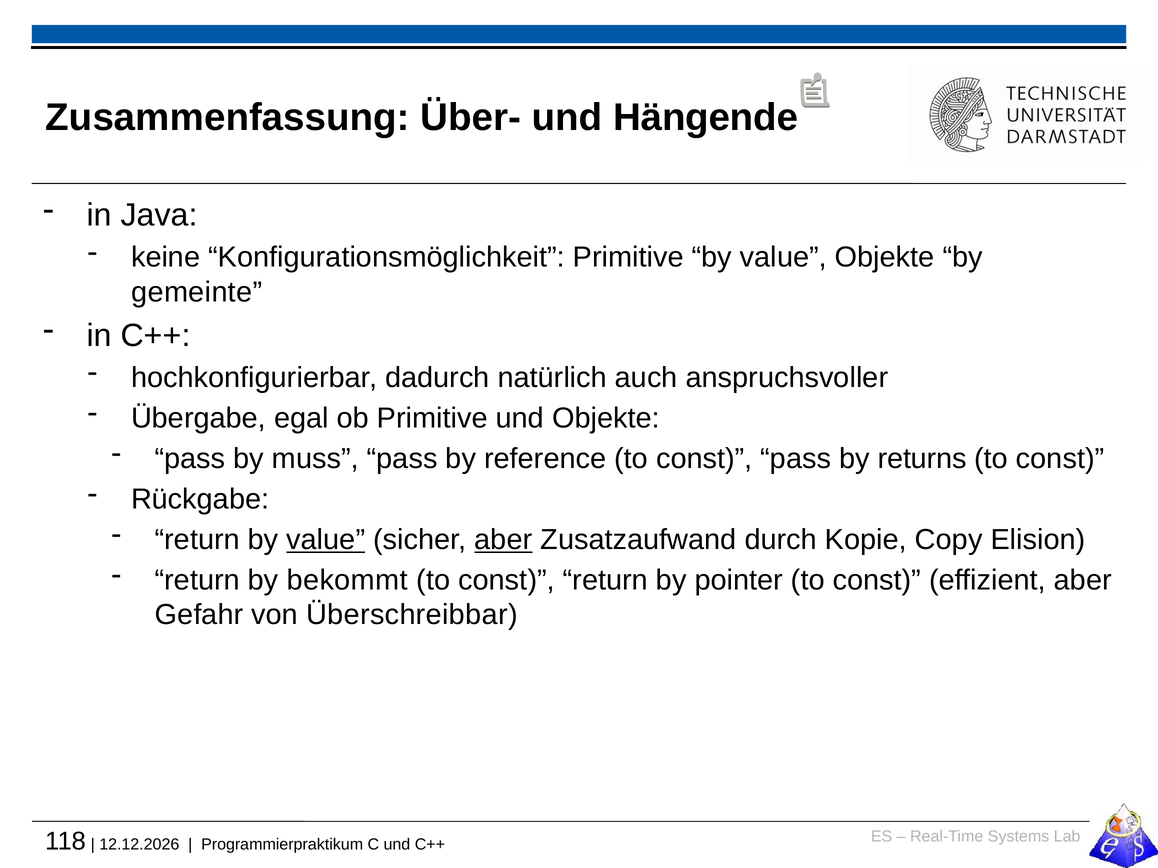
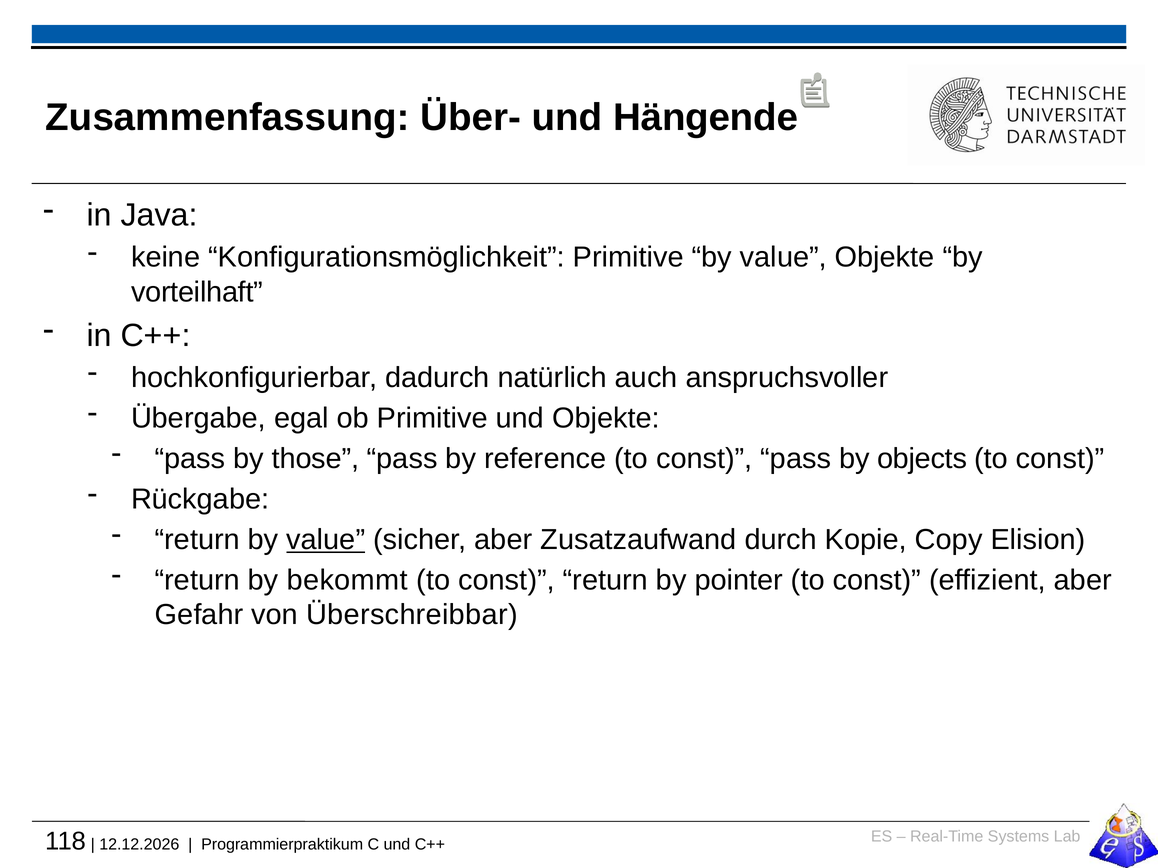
gemeinte: gemeinte -> vorteilhaft
muss: muss -> those
returns: returns -> objects
aber at (503, 540) underline: present -> none
